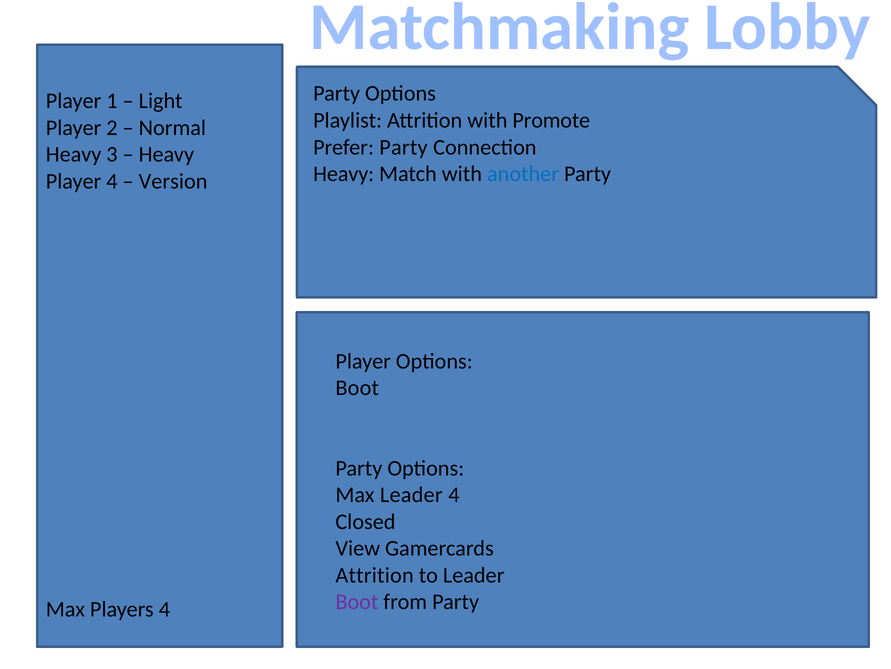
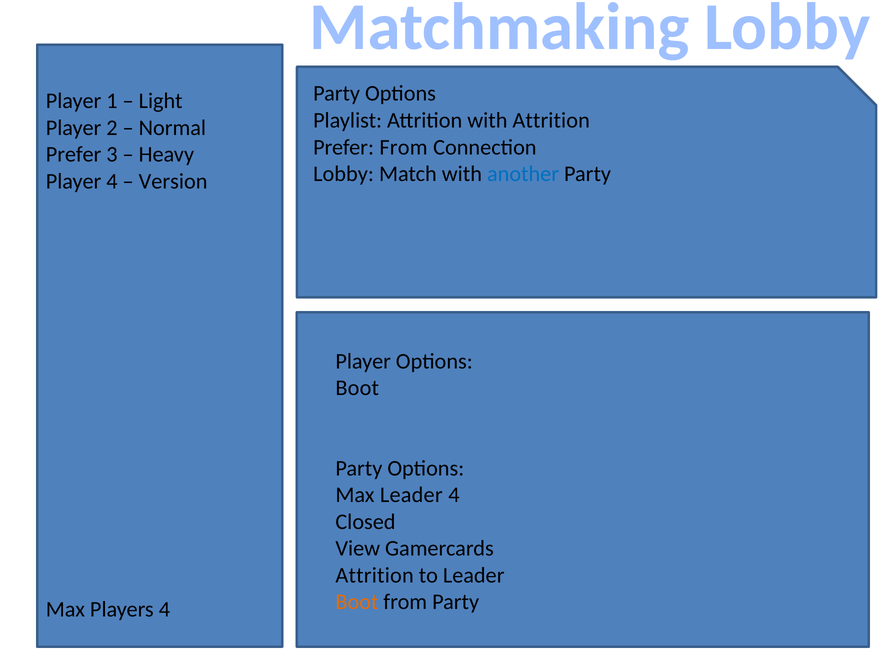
with Promote: Promote -> Attrition
Prefer Party: Party -> From
Heavy at (74, 154): Heavy -> Prefer
Heavy at (344, 174): Heavy -> Lobby
Boot at (357, 601) colour: purple -> orange
